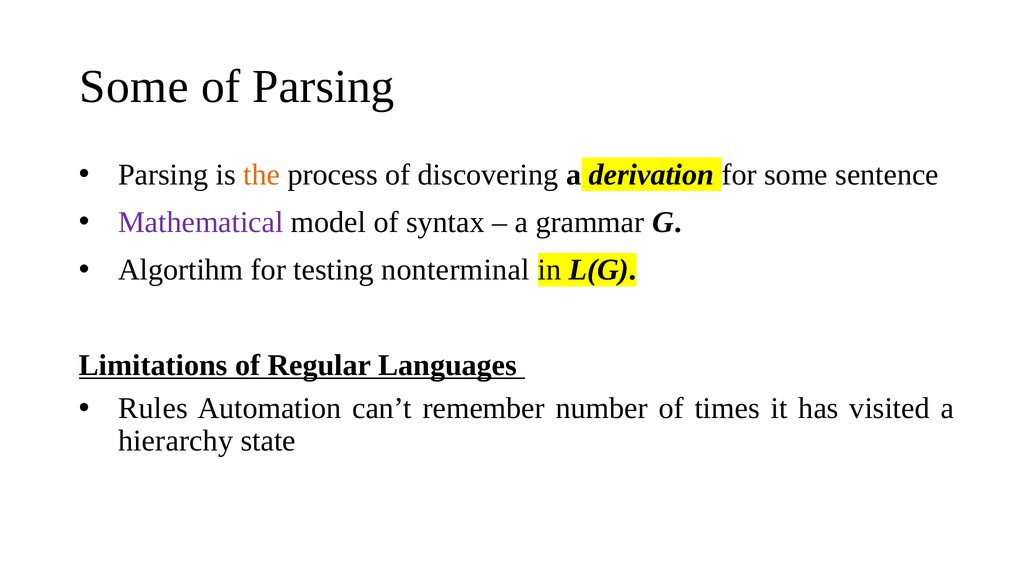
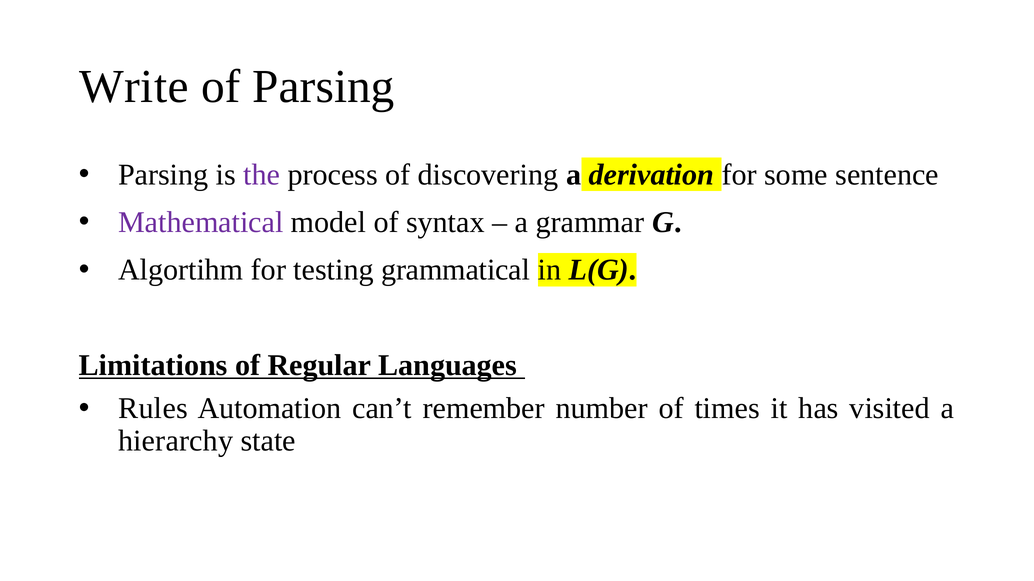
Some at (134, 87): Some -> Write
the colour: orange -> purple
nonterminal: nonterminal -> grammatical
